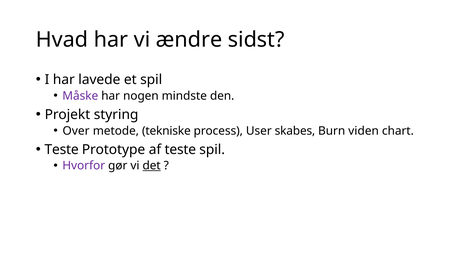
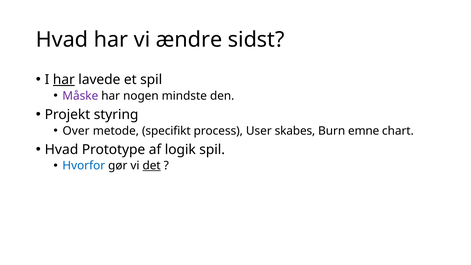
har at (64, 80) underline: none -> present
tekniske: tekniske -> specifikt
viden: viden -> emne
Teste at (62, 149): Teste -> Hvad
af teste: teste -> logik
Hvorfor colour: purple -> blue
